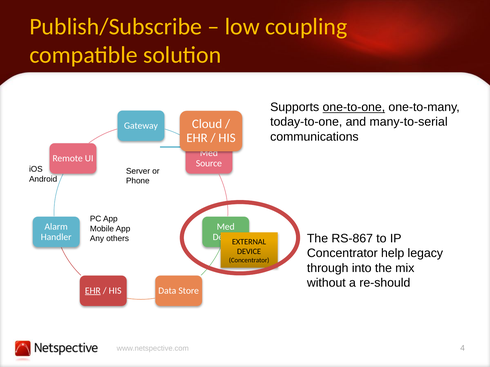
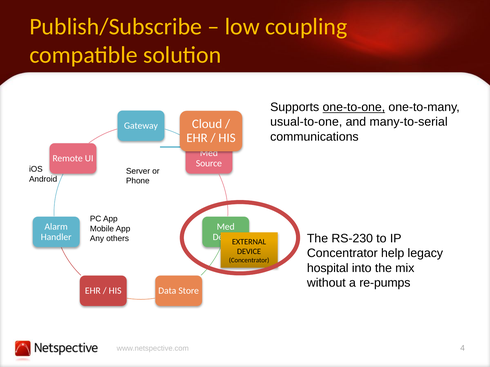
today-to-one: today-to-one -> usual-to-one
RS-867: RS-867 -> RS-230
through: through -> hospital
re-should: re-should -> re-pumps
EHR at (93, 291) underline: present -> none
